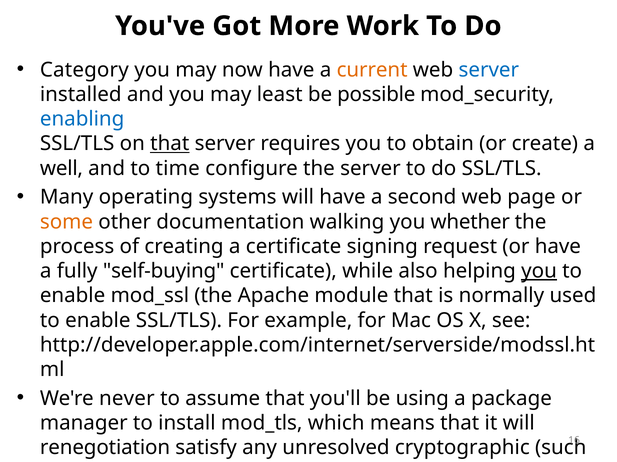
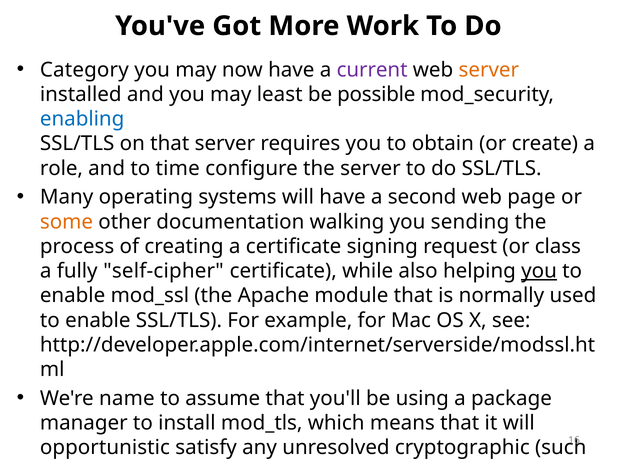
current colour: orange -> purple
server at (489, 70) colour: blue -> orange
that at (170, 144) underline: present -> none
well: well -> role
whether: whether -> sending
or have: have -> class
self-buying: self-buying -> self-cipher
never: never -> name
renegotiation: renegotiation -> opportunistic
